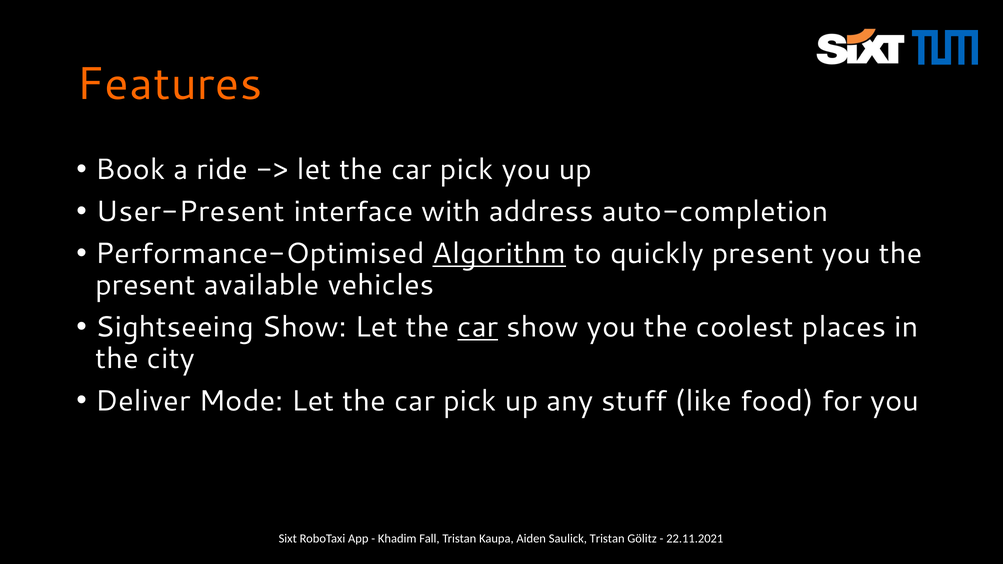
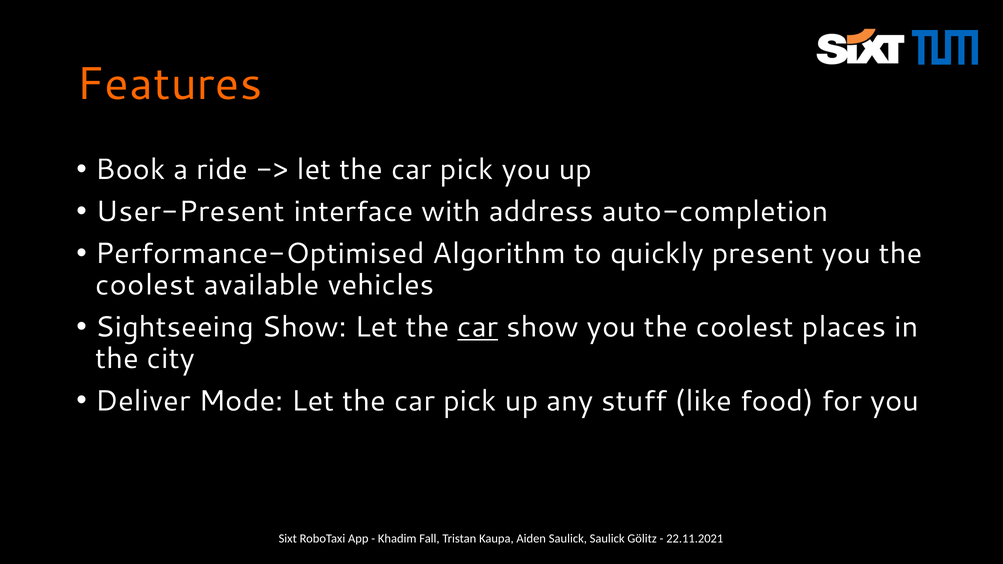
Algorithm underline: present -> none
present at (146, 285): present -> coolest
Saulick Tristan: Tristan -> Saulick
